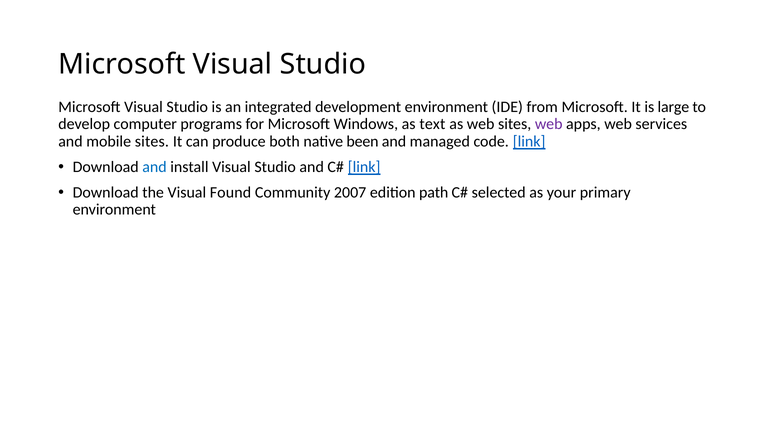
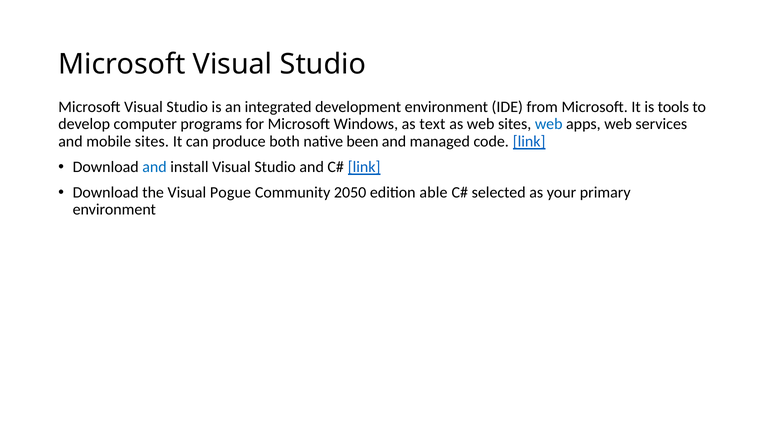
large: large -> tools
web at (549, 124) colour: purple -> blue
Found: Found -> Pogue
2007: 2007 -> 2050
path: path -> able
